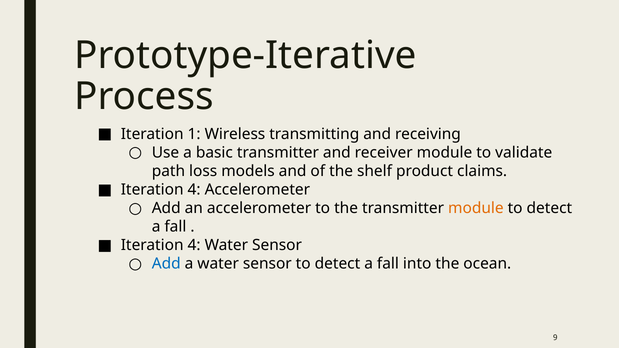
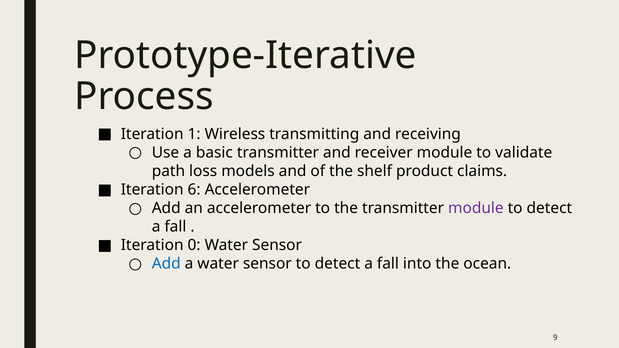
4 at (194, 190): 4 -> 6
module at (476, 208) colour: orange -> purple
4 at (194, 245): 4 -> 0
